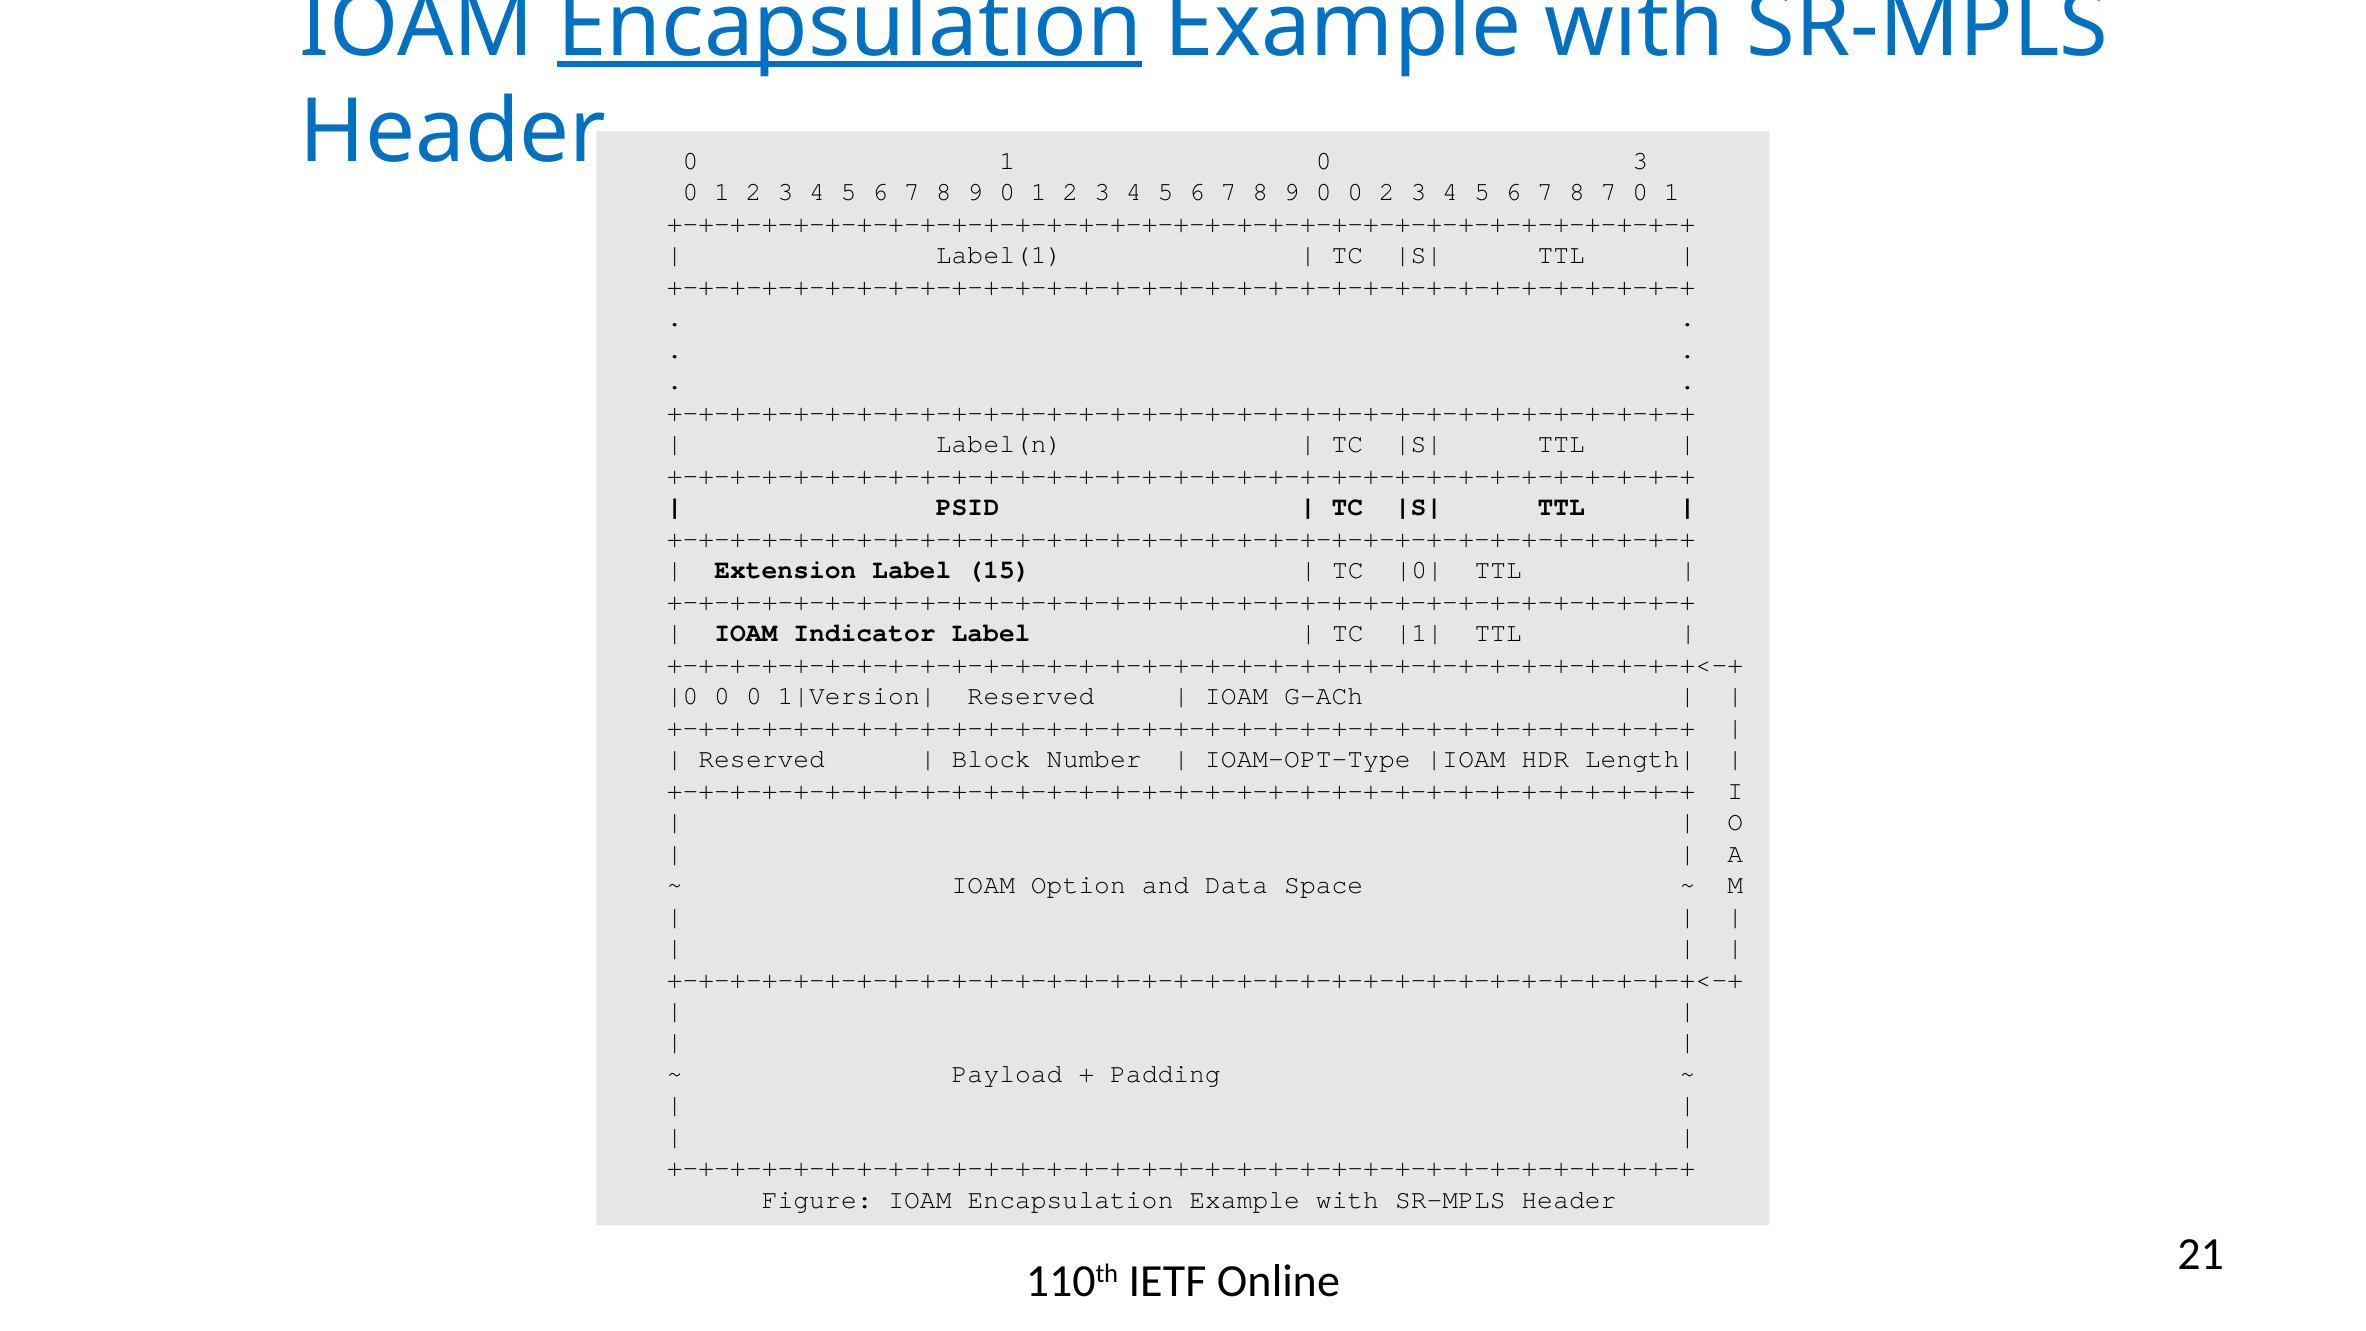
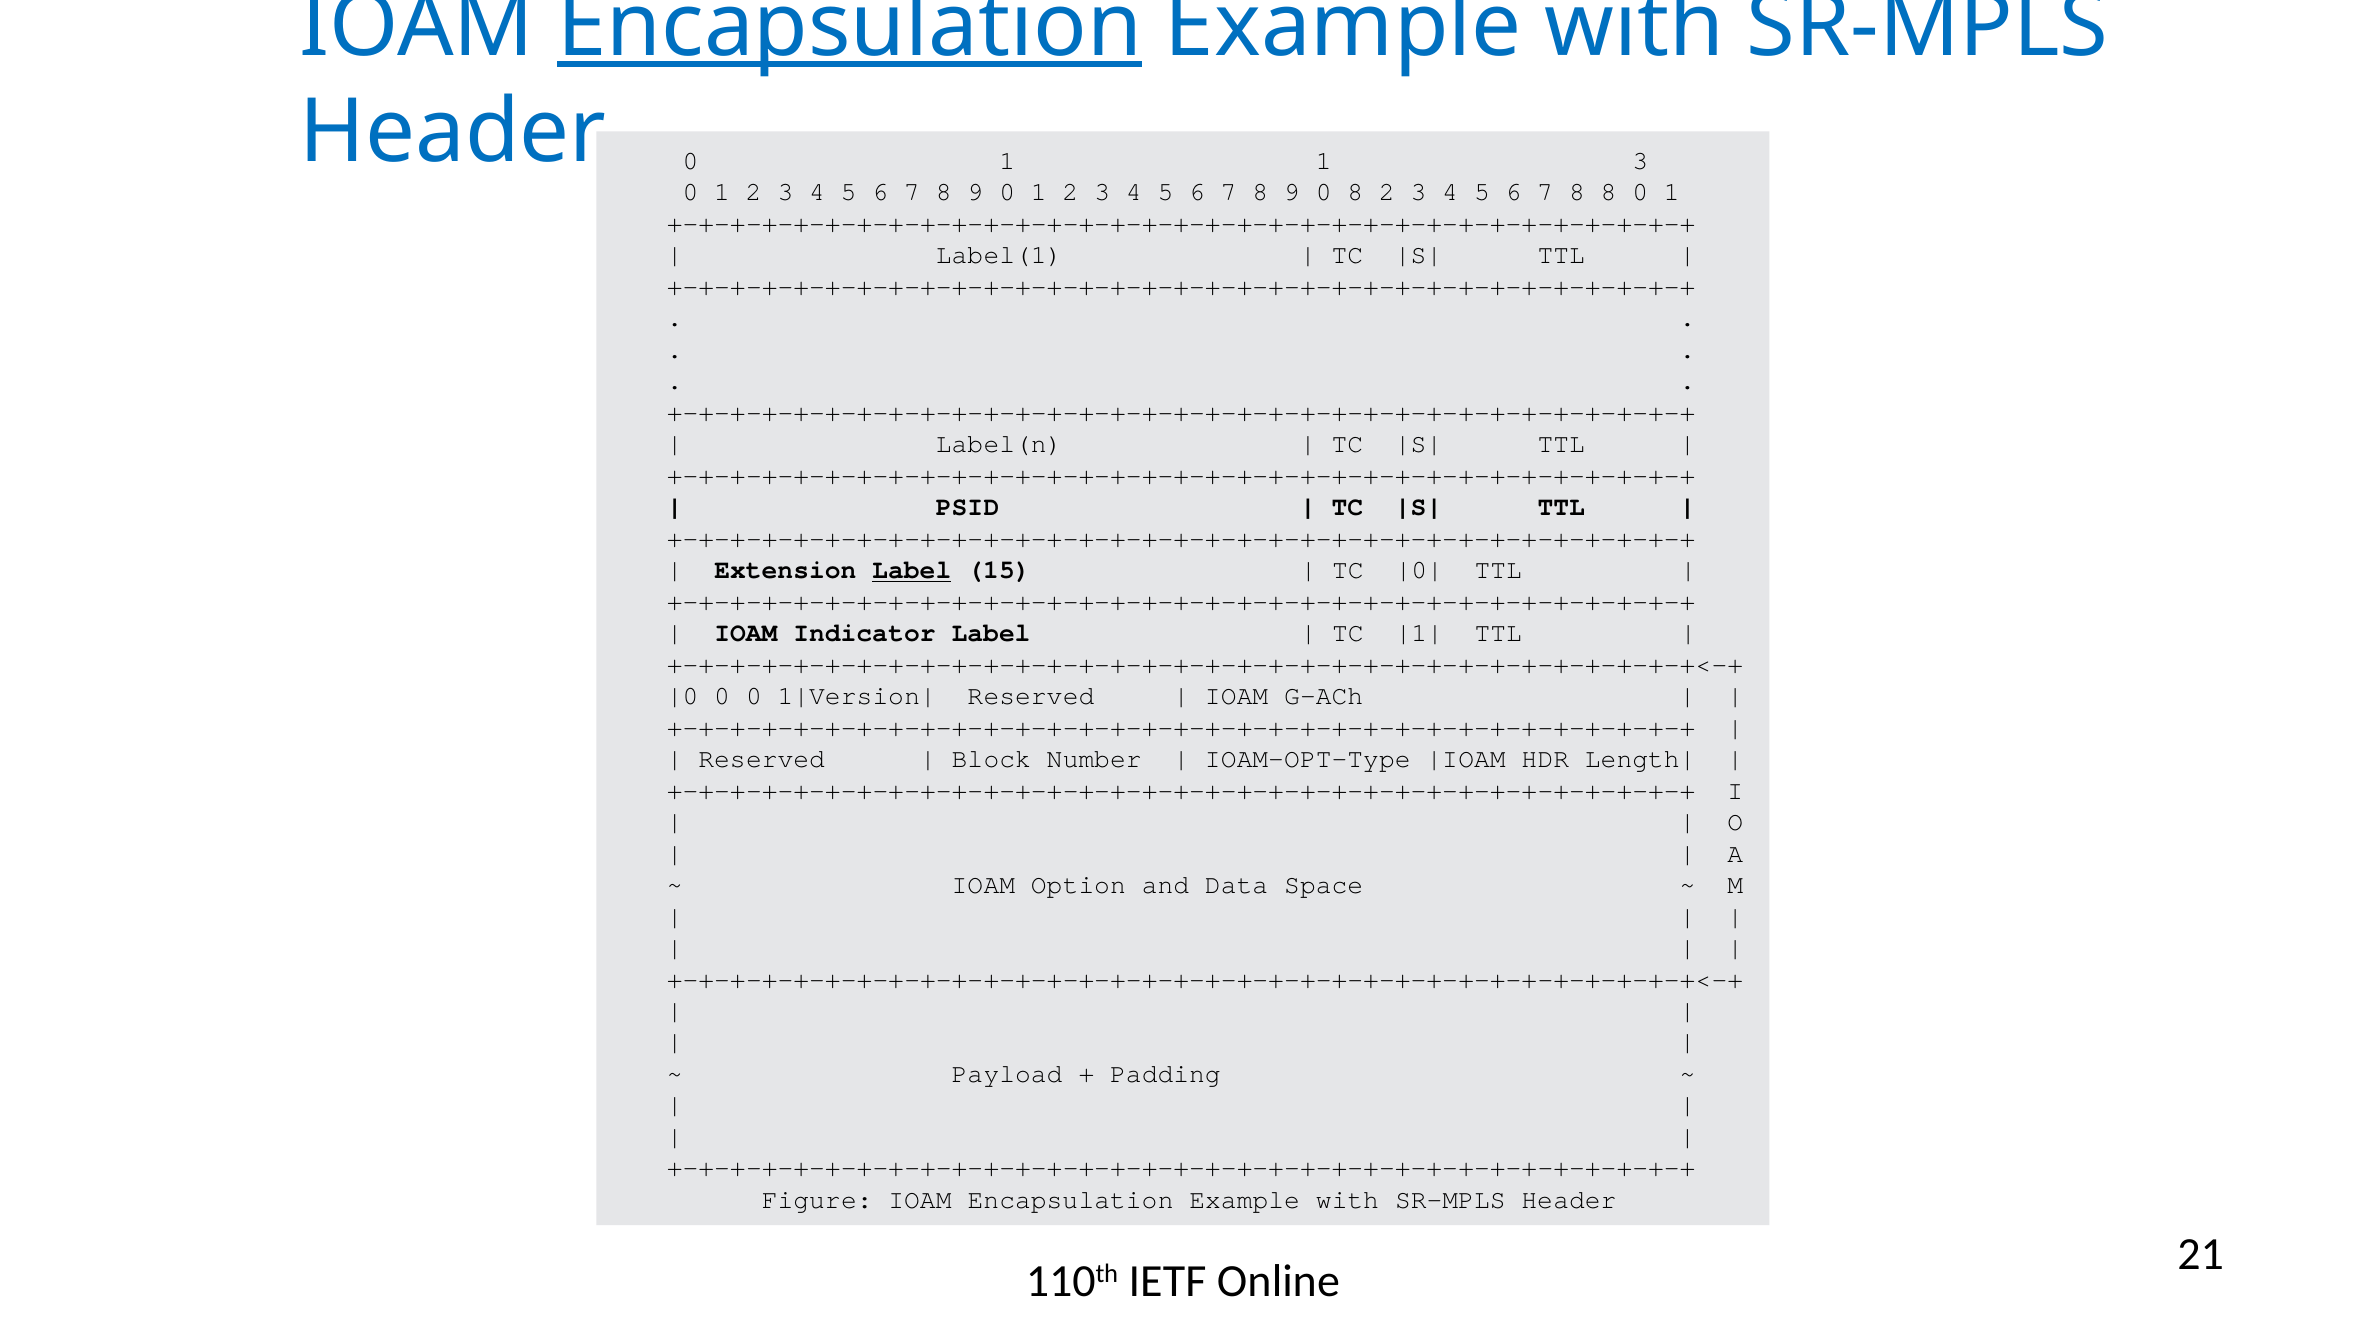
1 0: 0 -> 1
9 0 0: 0 -> 8
8 7: 7 -> 8
Label at (912, 570) underline: none -> present
